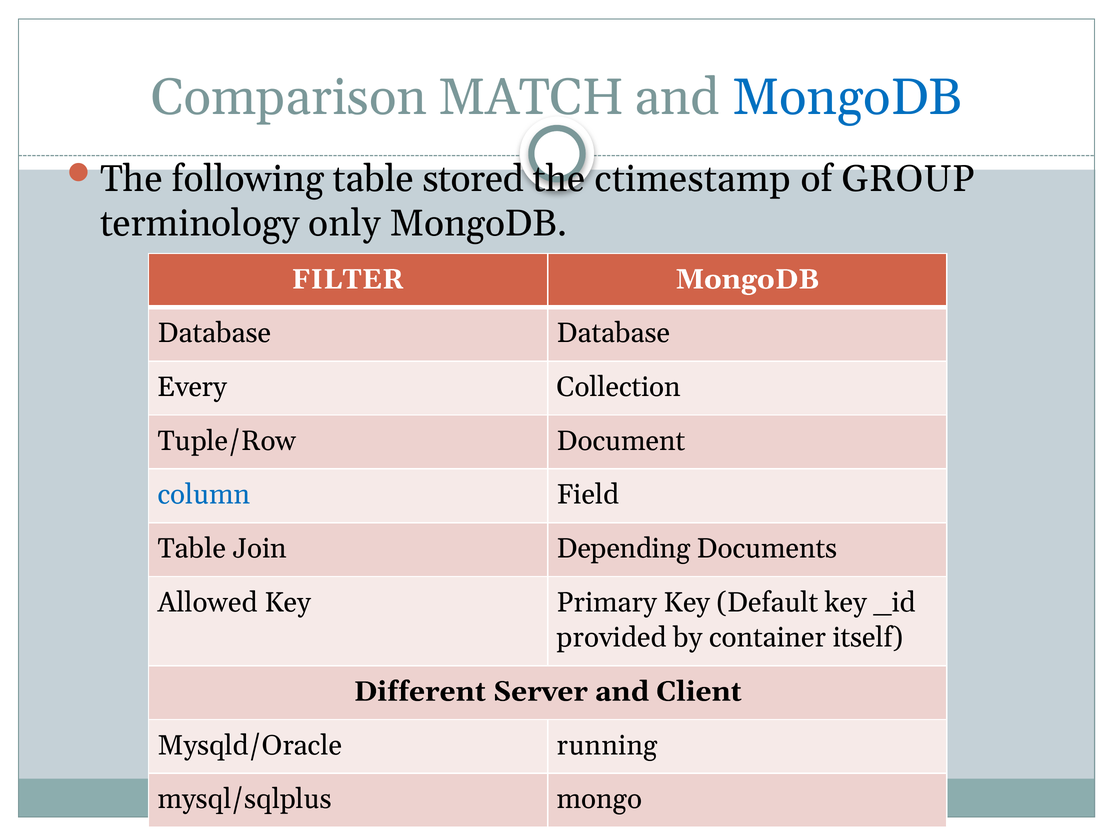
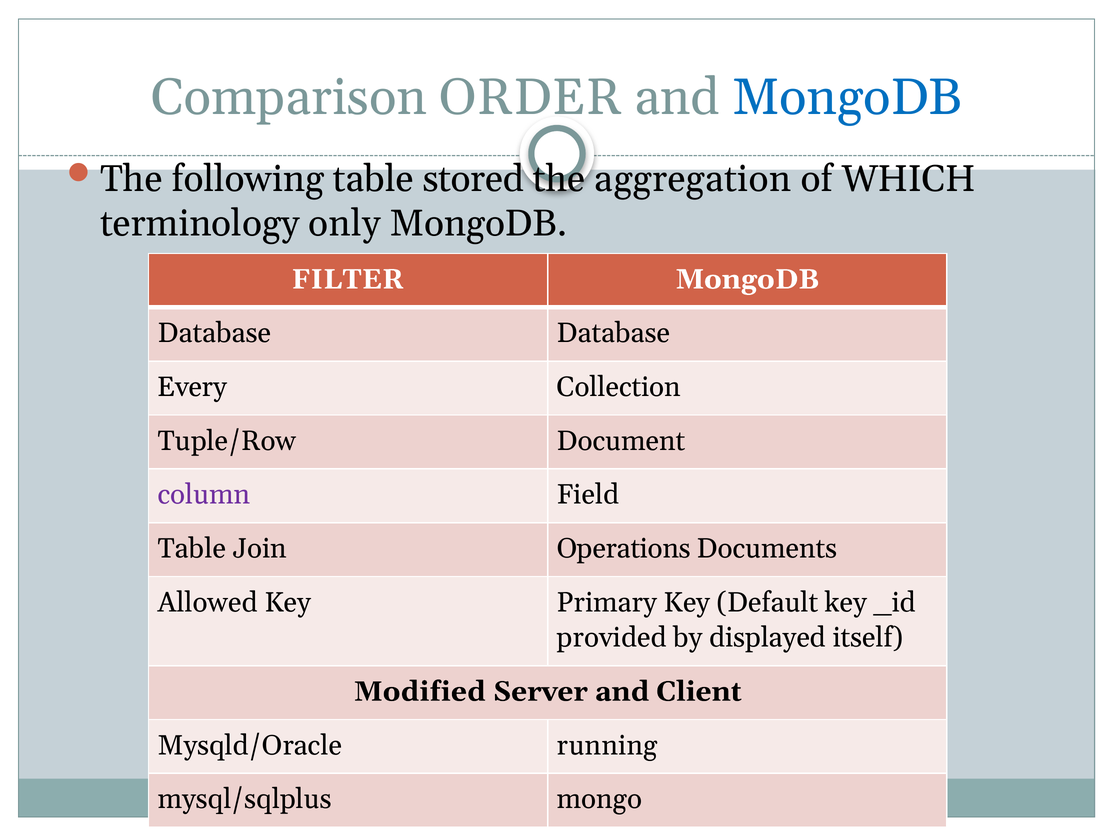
MATCH: MATCH -> ORDER
ctimestamp: ctimestamp -> aggregation
GROUP: GROUP -> WHICH
column colour: blue -> purple
Depending: Depending -> Operations
container: container -> displayed
Different: Different -> Modified
